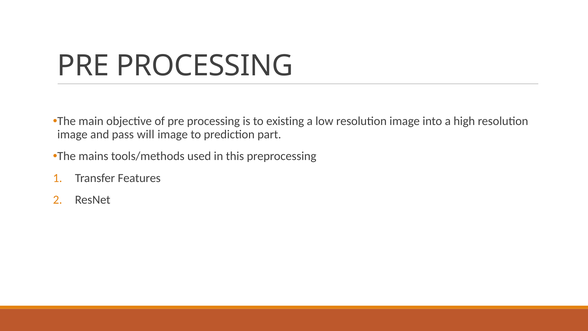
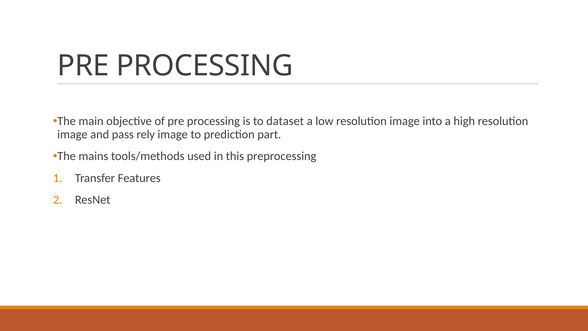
existing: existing -> dataset
will: will -> rely
